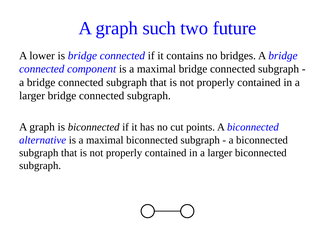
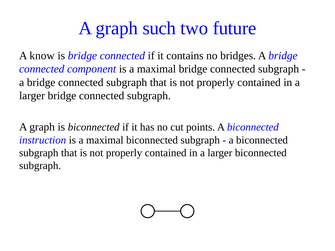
lower: lower -> know
alternative: alternative -> instruction
